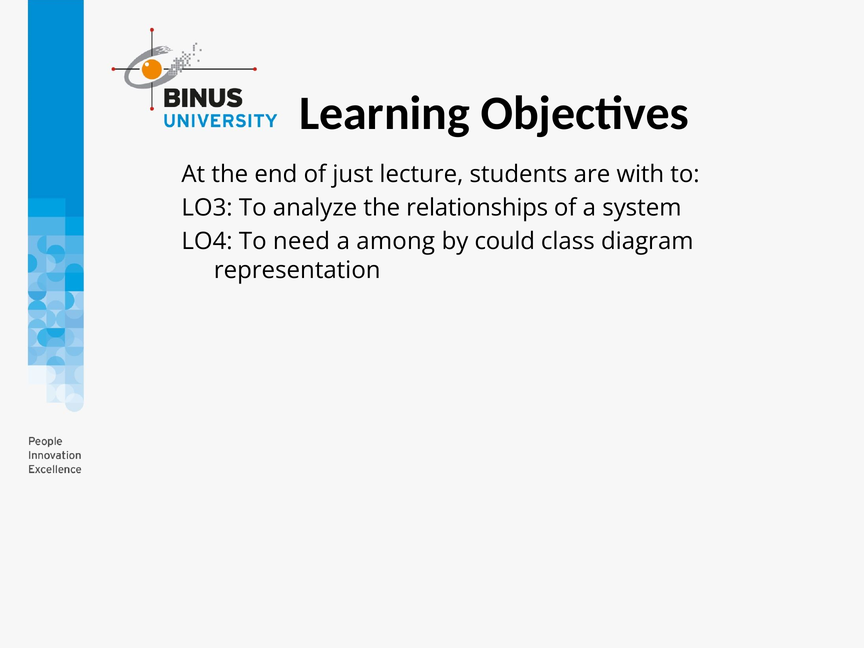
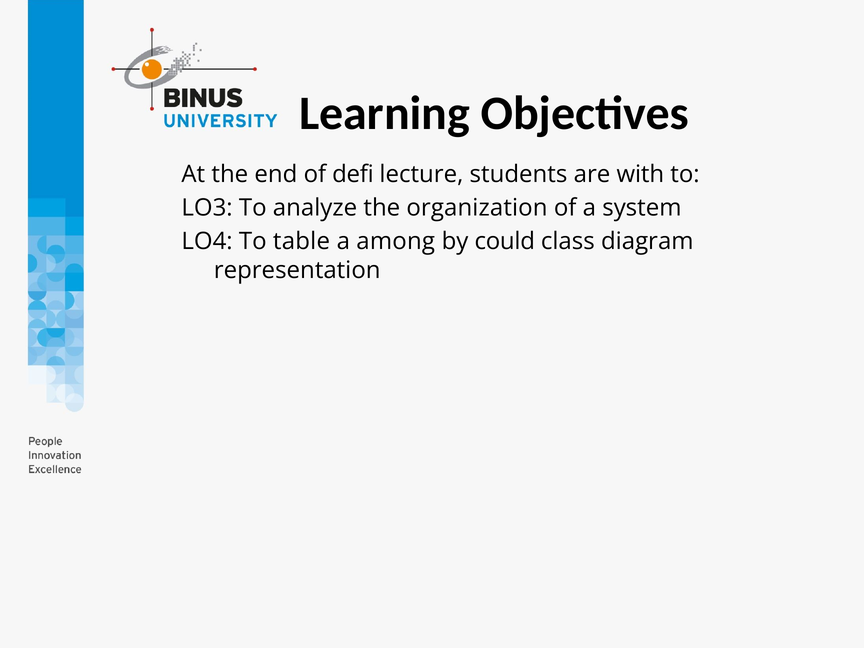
just: just -> defi
relationships: relationships -> organization
need: need -> table
